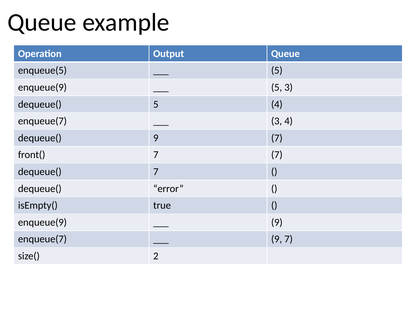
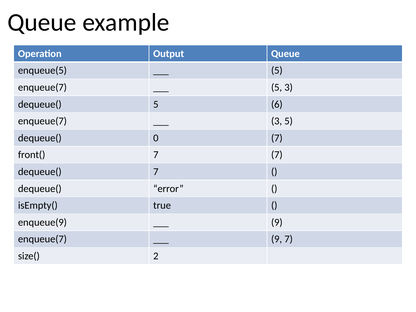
enqueue(9 at (42, 87): enqueue(9 -> enqueue(7
5 4: 4 -> 6
3 4: 4 -> 5
dequeue( 9: 9 -> 0
